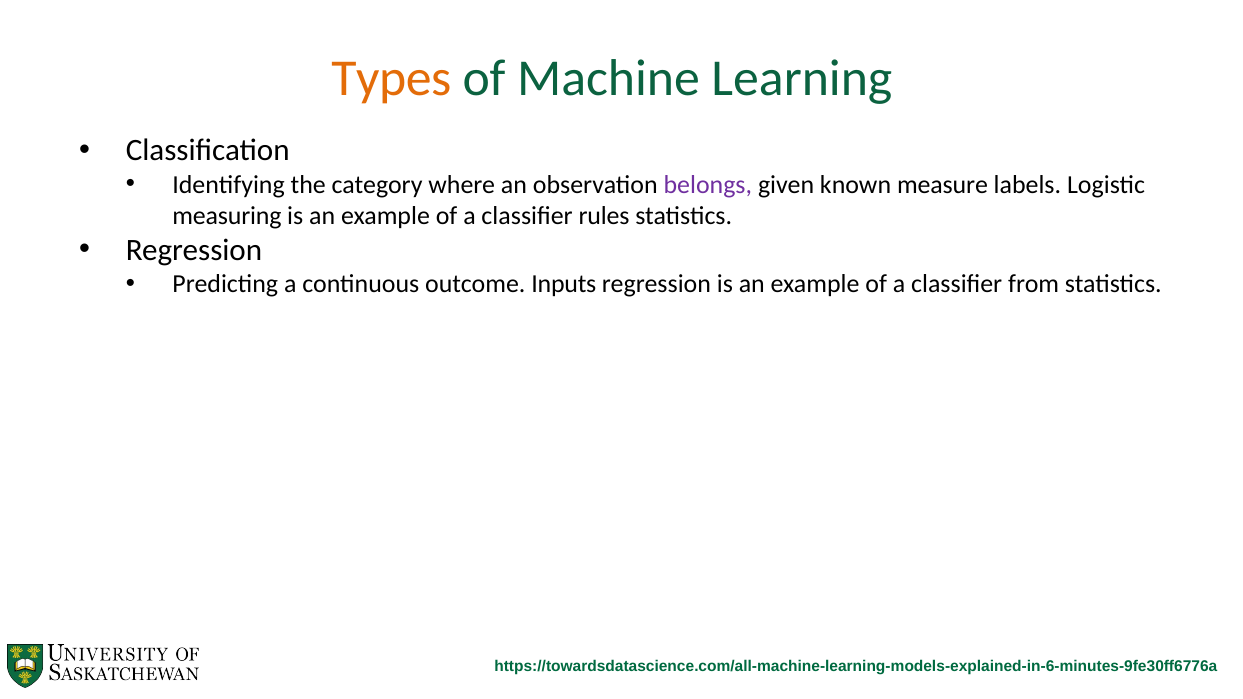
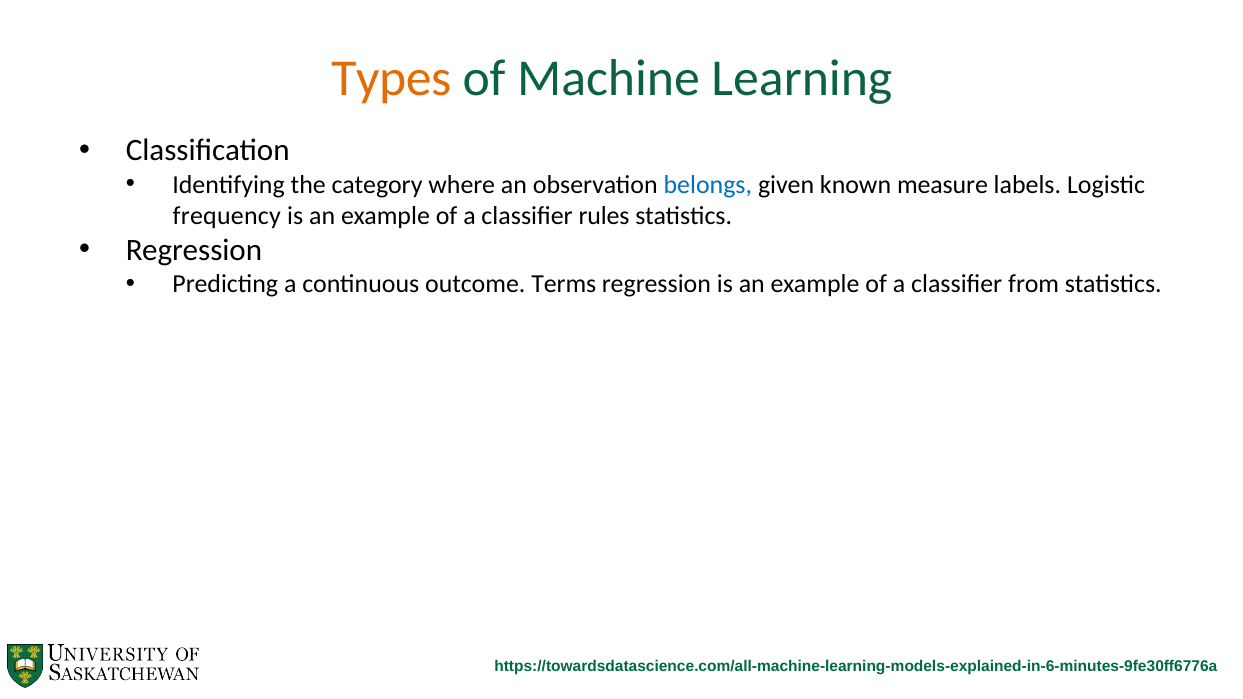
belongs colour: purple -> blue
measuring: measuring -> frequency
Inputs: Inputs -> Terms
